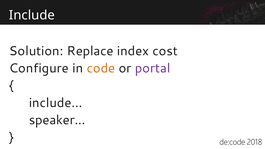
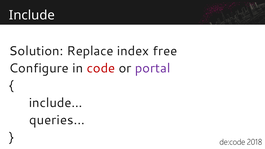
cost: cost -> free
code colour: orange -> red
speaker: speaker -> queries
